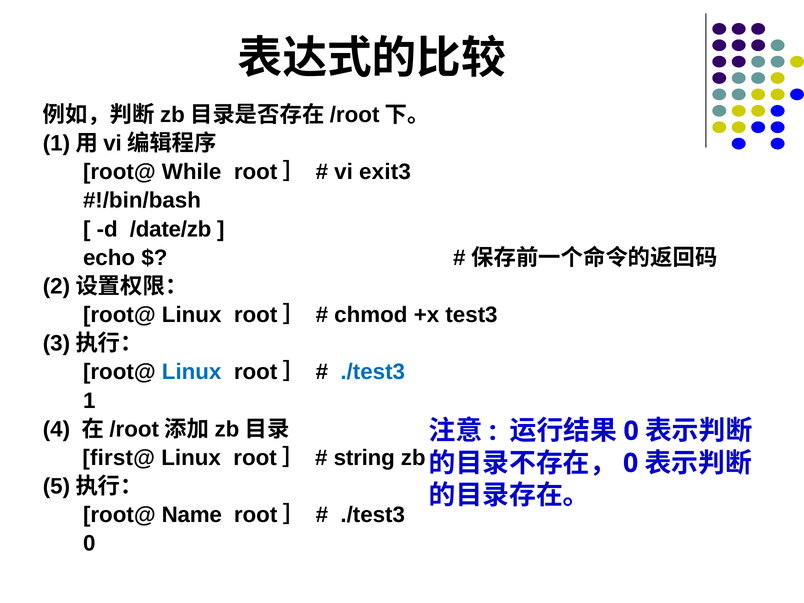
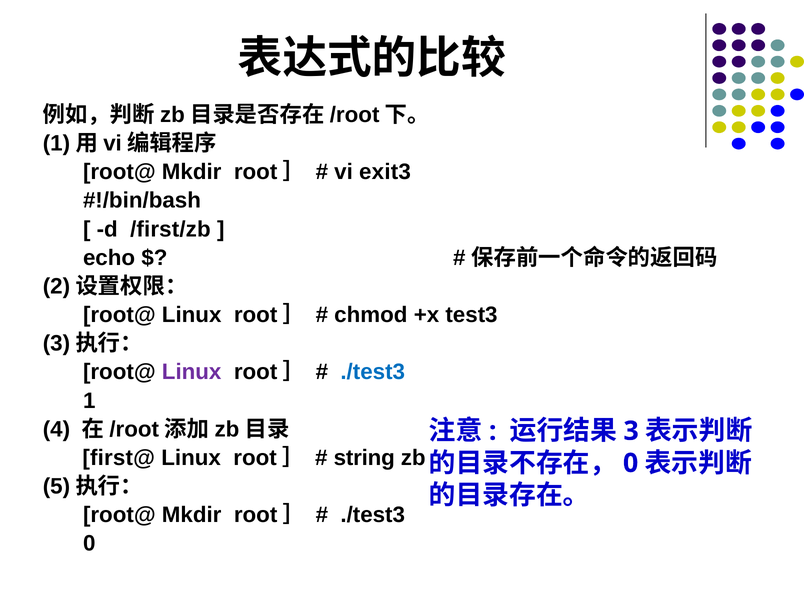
While at (192, 172): While -> Mkdir
/date/zb: /date/zb -> /first/zb
Linux at (192, 372) colour: blue -> purple
0 at (631, 431): 0 -> 3
Name at (192, 515): Name -> Mkdir
